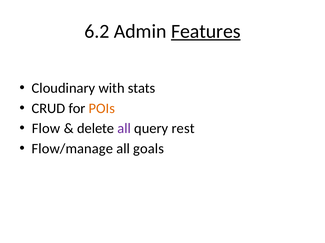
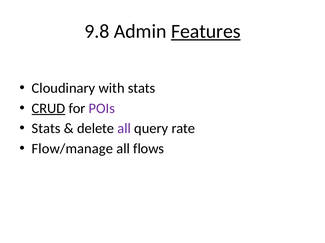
6.2: 6.2 -> 9.8
CRUD underline: none -> present
POIs colour: orange -> purple
Flow at (46, 129): Flow -> Stats
rest: rest -> rate
goals: goals -> flows
